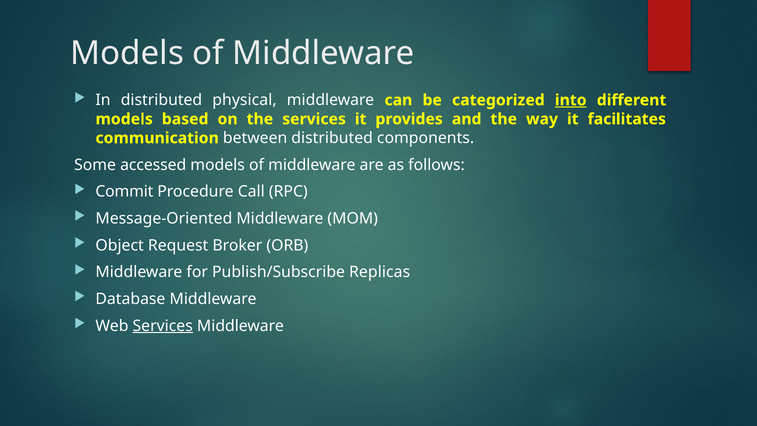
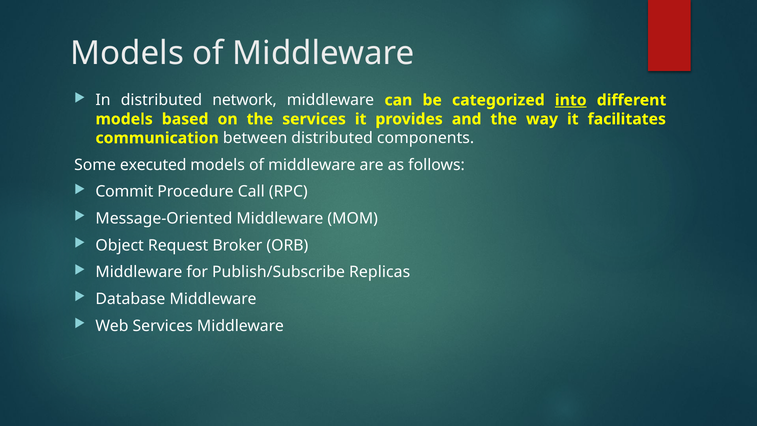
physical: physical -> network
accessed: accessed -> executed
Services at (163, 326) underline: present -> none
